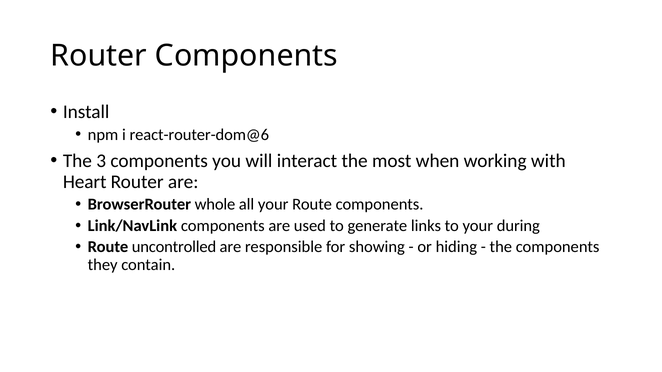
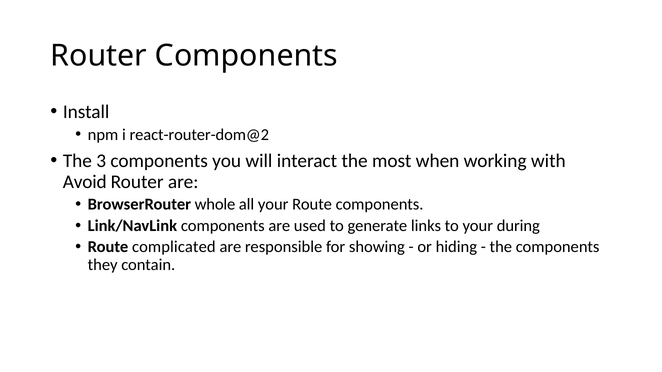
react-router-dom@6: react-router-dom@6 -> react-router-dom@2
Heart: Heart -> Avoid
uncontrolled: uncontrolled -> complicated
